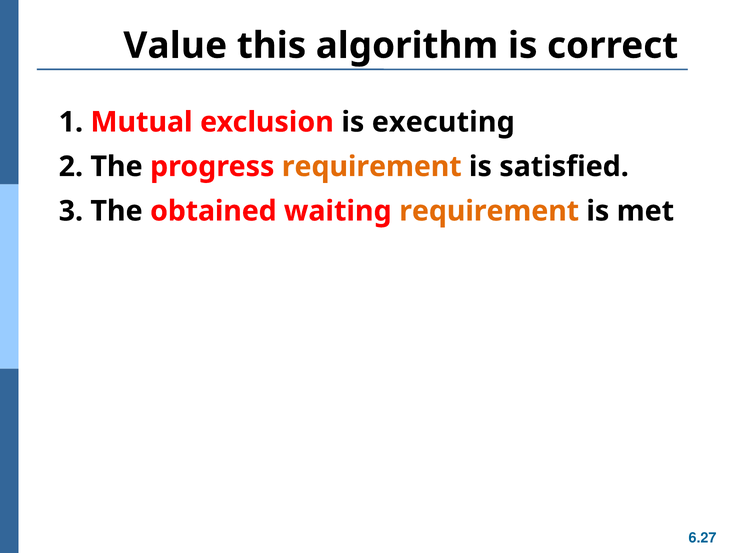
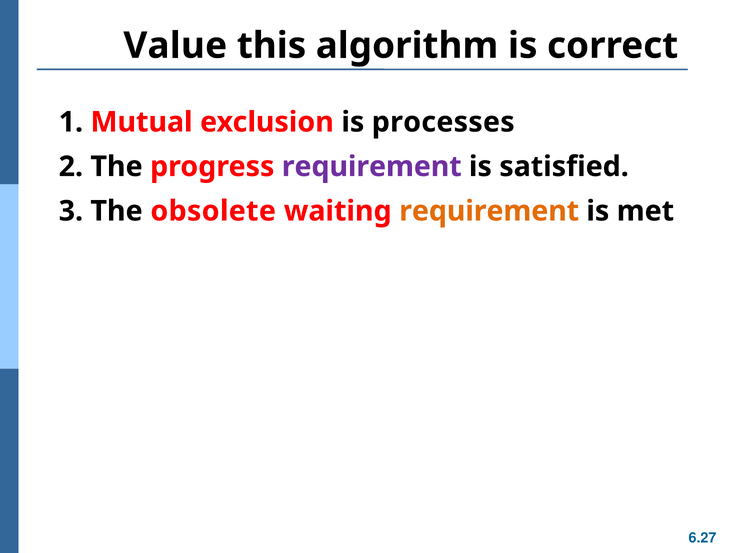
executing: executing -> processes
requirement at (372, 167) colour: orange -> purple
obtained: obtained -> obsolete
